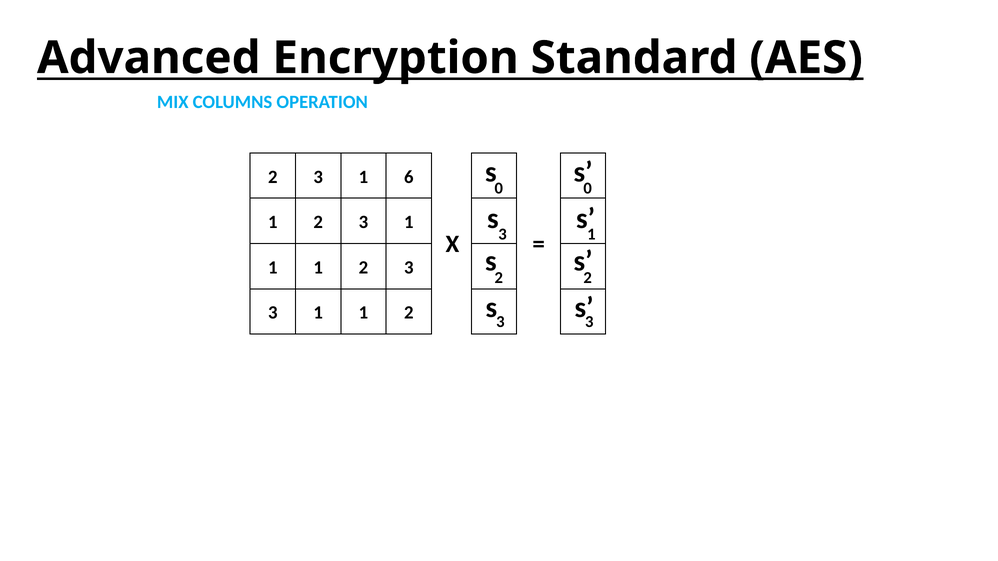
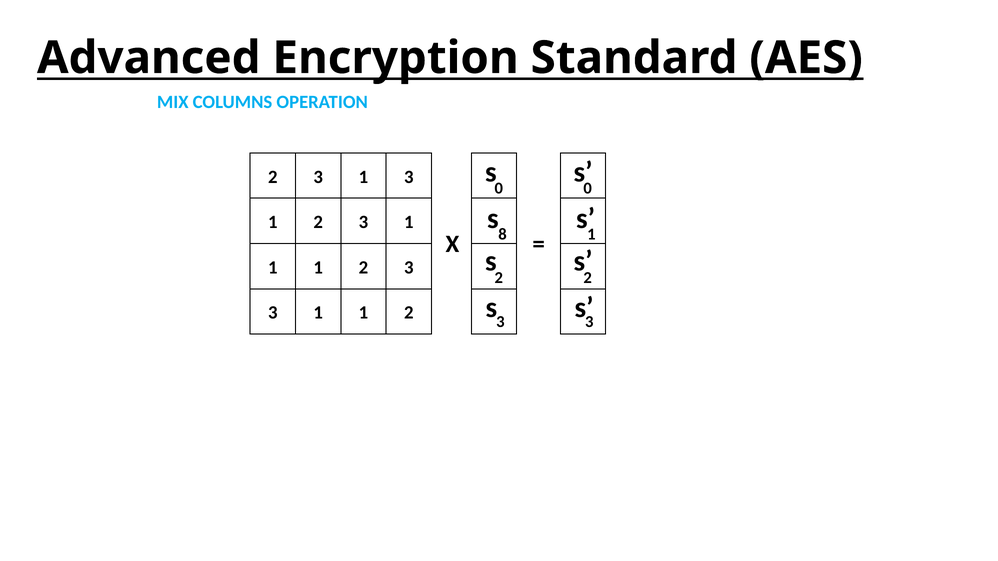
1 6: 6 -> 3
3 at (503, 234): 3 -> 8
